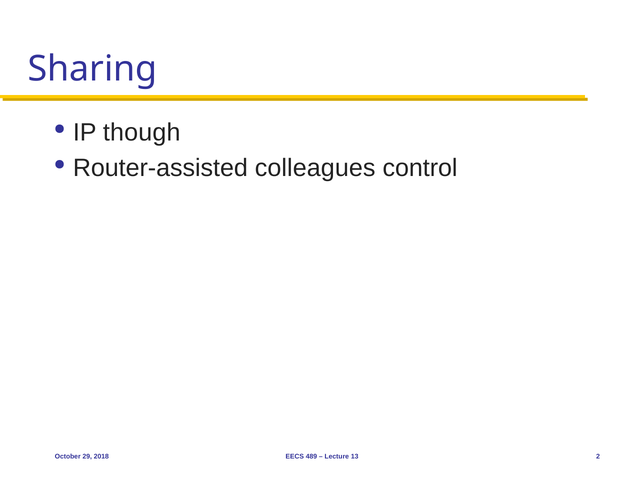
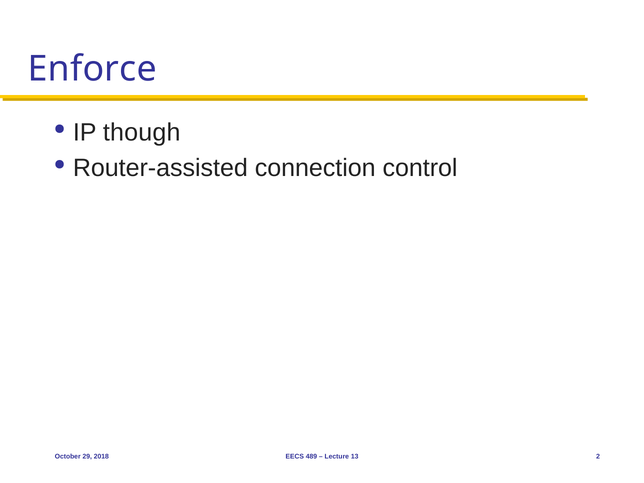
Sharing: Sharing -> Enforce
colleagues: colleagues -> connection
